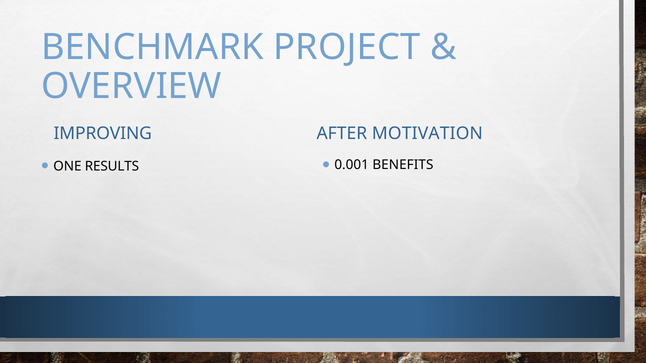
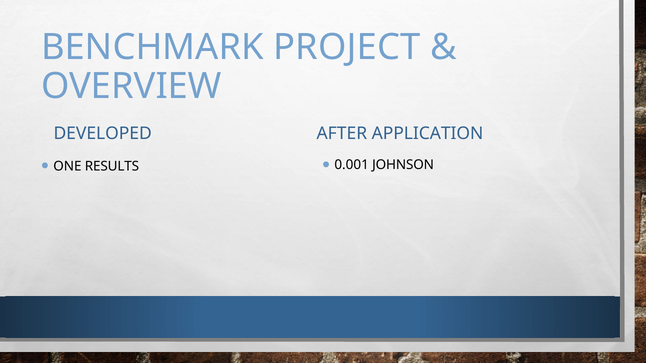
IMPROVING: IMPROVING -> DEVELOPED
MOTIVATION: MOTIVATION -> APPLICATION
BENEFITS: BENEFITS -> JOHNSON
